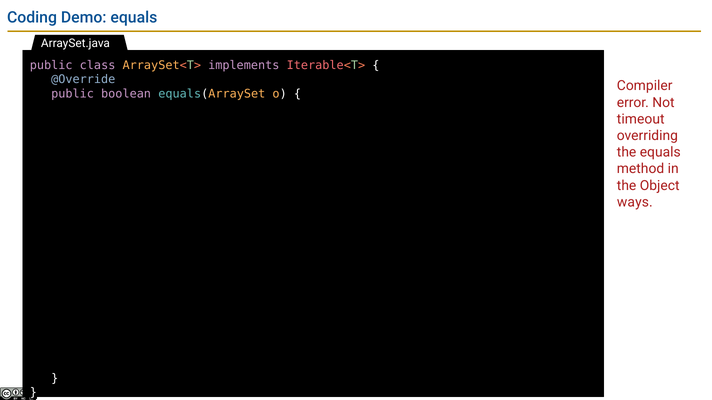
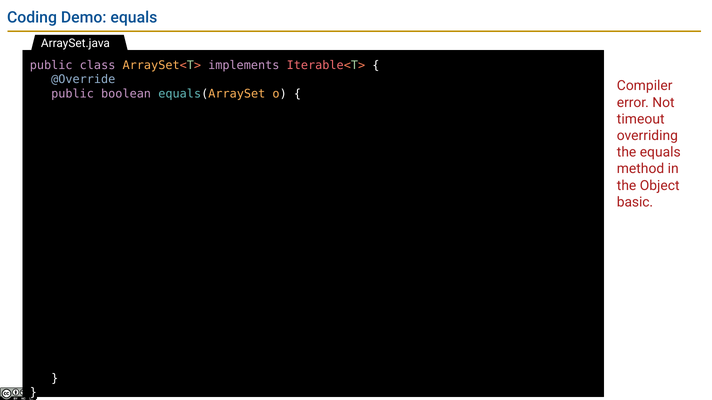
ways: ways -> basic
